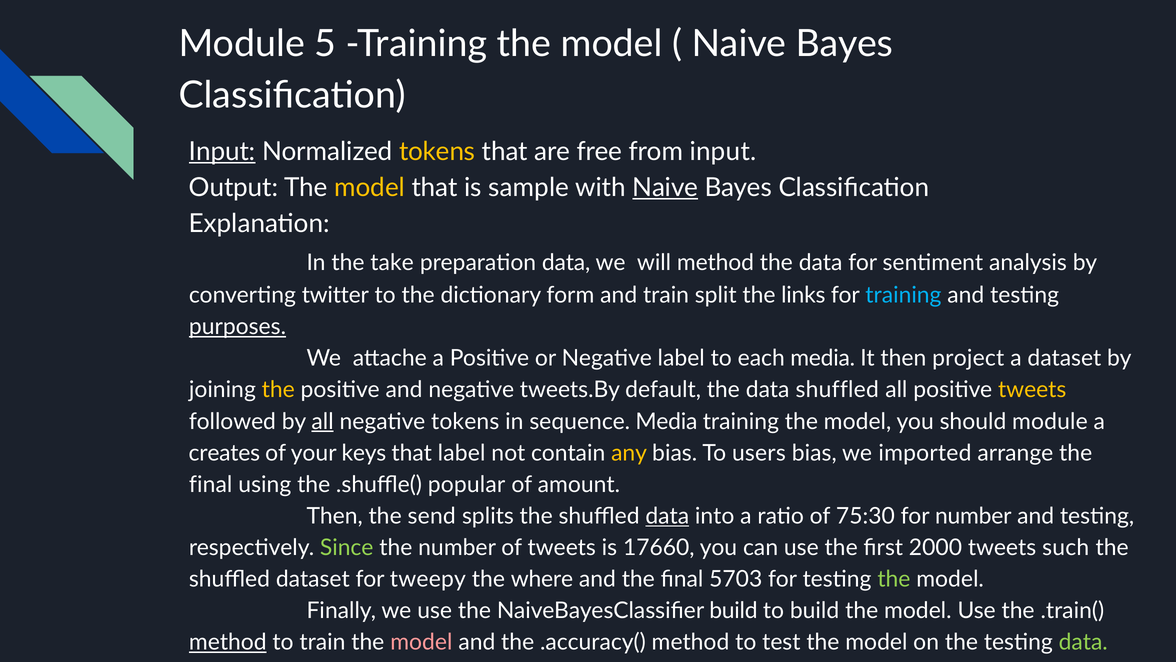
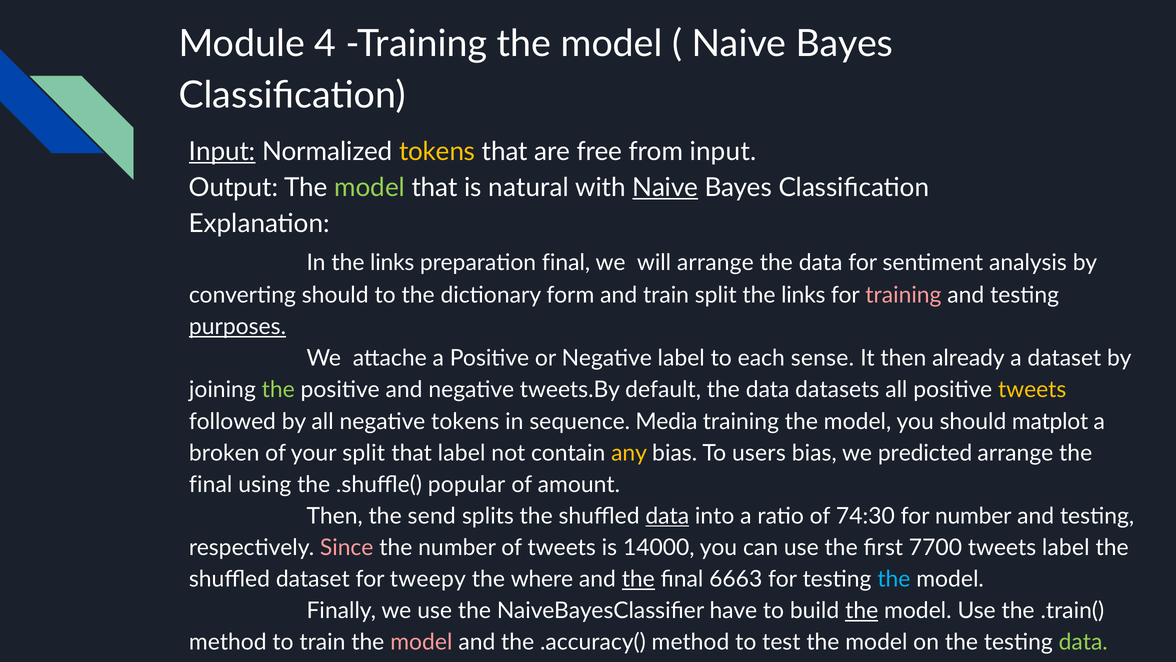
5: 5 -> 4
model at (370, 188) colour: yellow -> light green
sample: sample -> natural
In the take: take -> links
preparation data: data -> final
will method: method -> arrange
converting twitter: twitter -> should
training at (903, 295) colour: light blue -> pink
each media: media -> sense
project: project -> already
the at (278, 390) colour: yellow -> light green
data shuffled: shuffled -> datasets
all at (323, 421) underline: present -> none
should module: module -> matplot
creates: creates -> broken
your keys: keys -> split
imported: imported -> predicted
75:30: 75:30 -> 74:30
Since colour: light green -> pink
17660: 17660 -> 14000
2000: 2000 -> 7700
tweets such: such -> label
the at (638, 579) underline: none -> present
5703: 5703 -> 6663
the at (894, 579) colour: light green -> light blue
NaiveBayesClassifier build: build -> have
the at (862, 610) underline: none -> present
method at (228, 642) underline: present -> none
